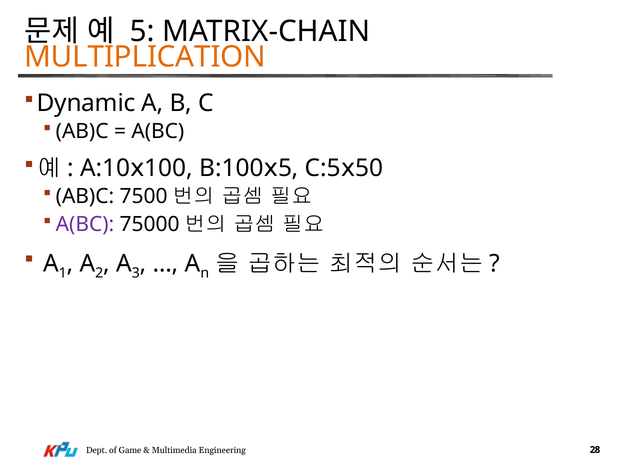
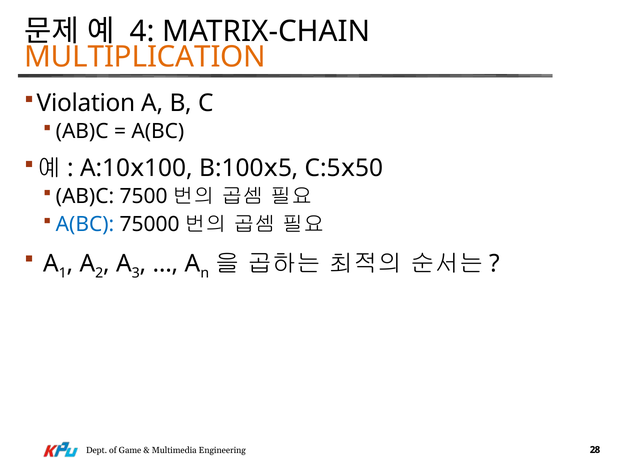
5 at (142, 31): 5 -> 4
Dynamic: Dynamic -> Violation
A(BC at (85, 224) colour: purple -> blue
